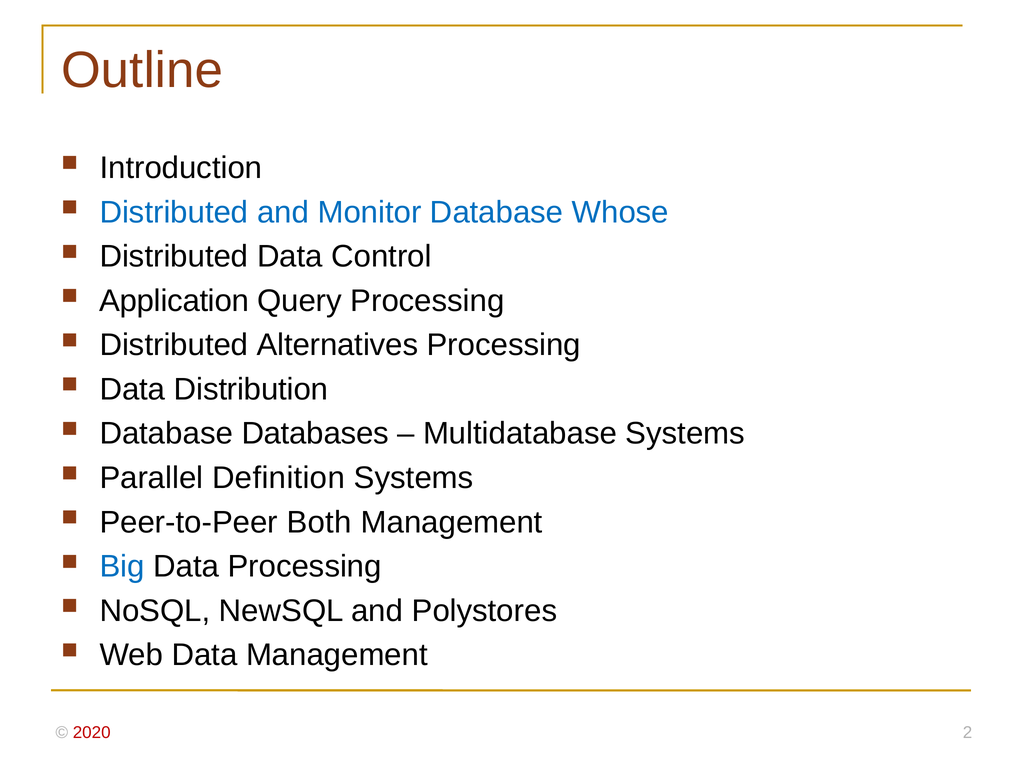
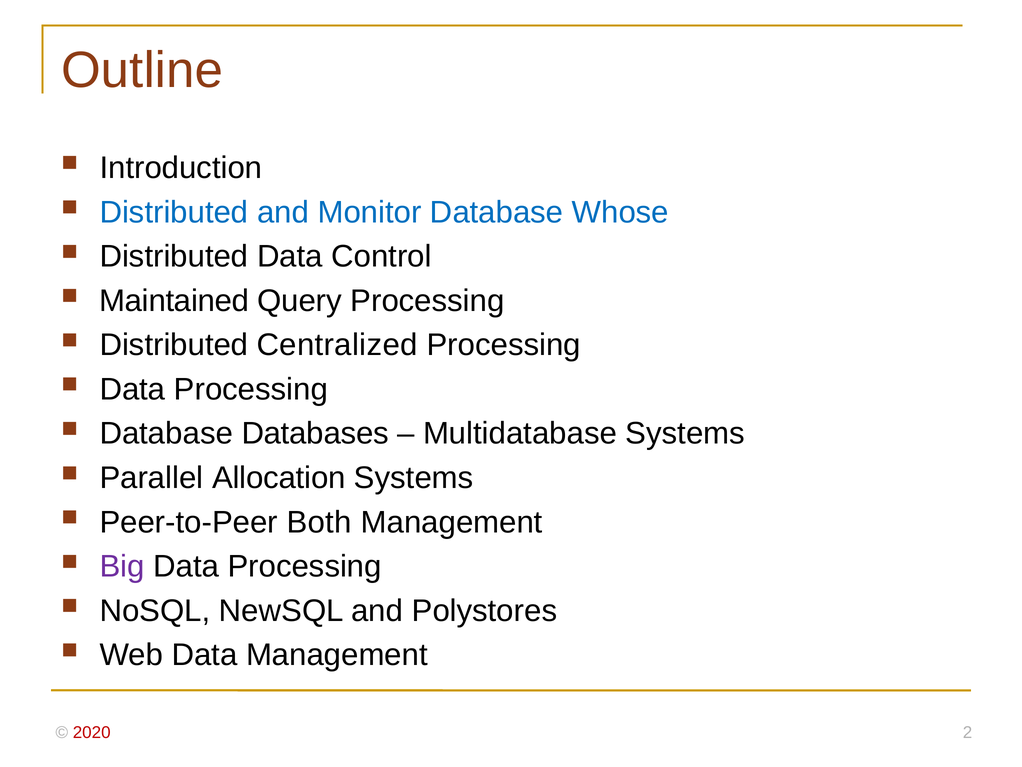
Application: Application -> Maintained
Alternatives: Alternatives -> Centralized
Distribution at (251, 389): Distribution -> Processing
Definition: Definition -> Allocation
Big colour: blue -> purple
